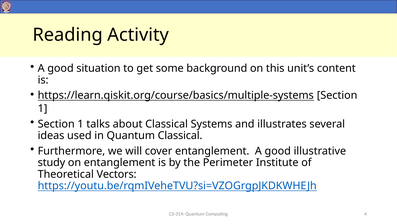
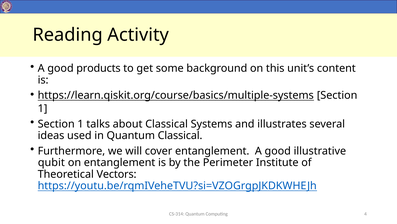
situation: situation -> products
study: study -> qubit
